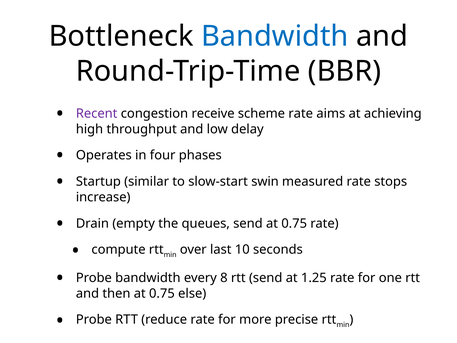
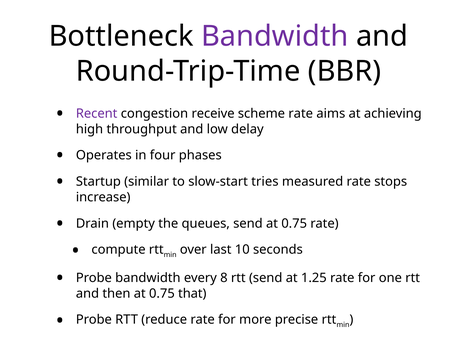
Bandwidth at (275, 36) colour: blue -> purple
swin: swin -> tries
else: else -> that
